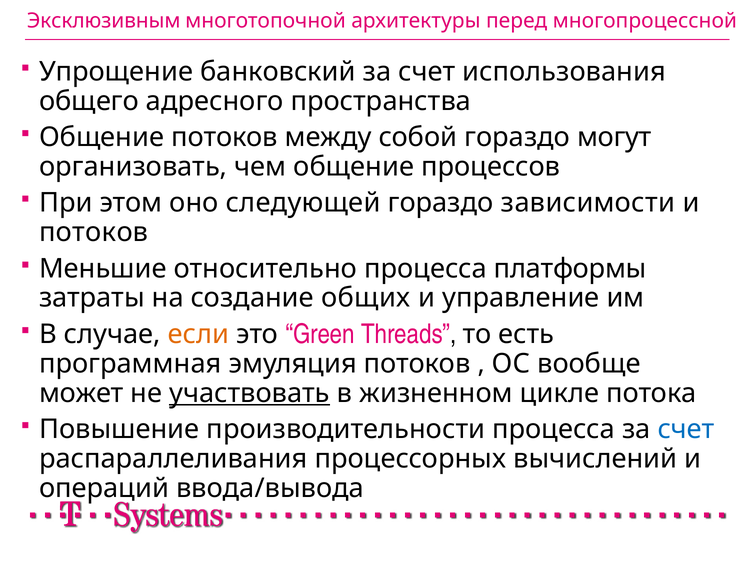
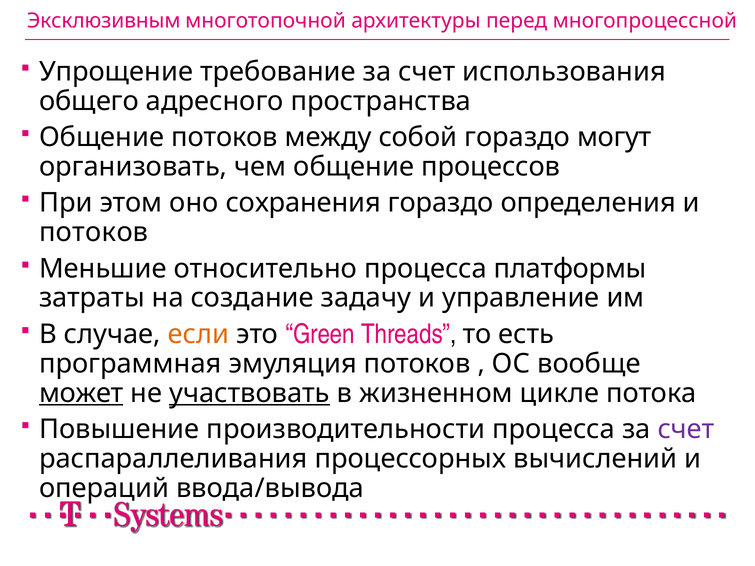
банковский: банковский -> требование
следующей: следующей -> сохранения
зависимости: зависимости -> определения
общих: общих -> задачу
может underline: none -> present
счет at (686, 429) colour: blue -> purple
